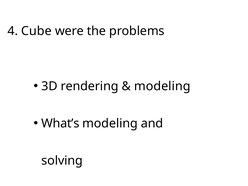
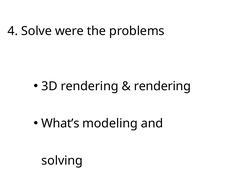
Cube: Cube -> Solve
modeling at (162, 86): modeling -> rendering
